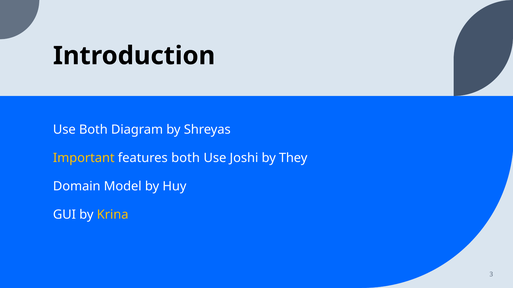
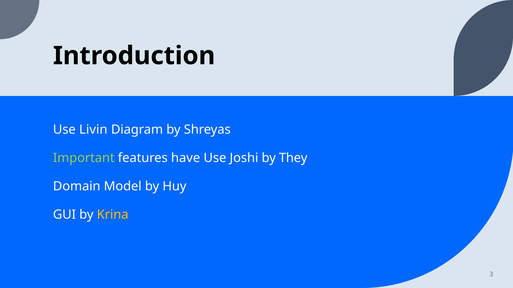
Use Both: Both -> Livin
Important colour: yellow -> light green
features both: both -> have
